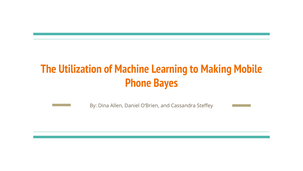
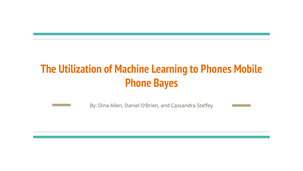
Making: Making -> Phones
